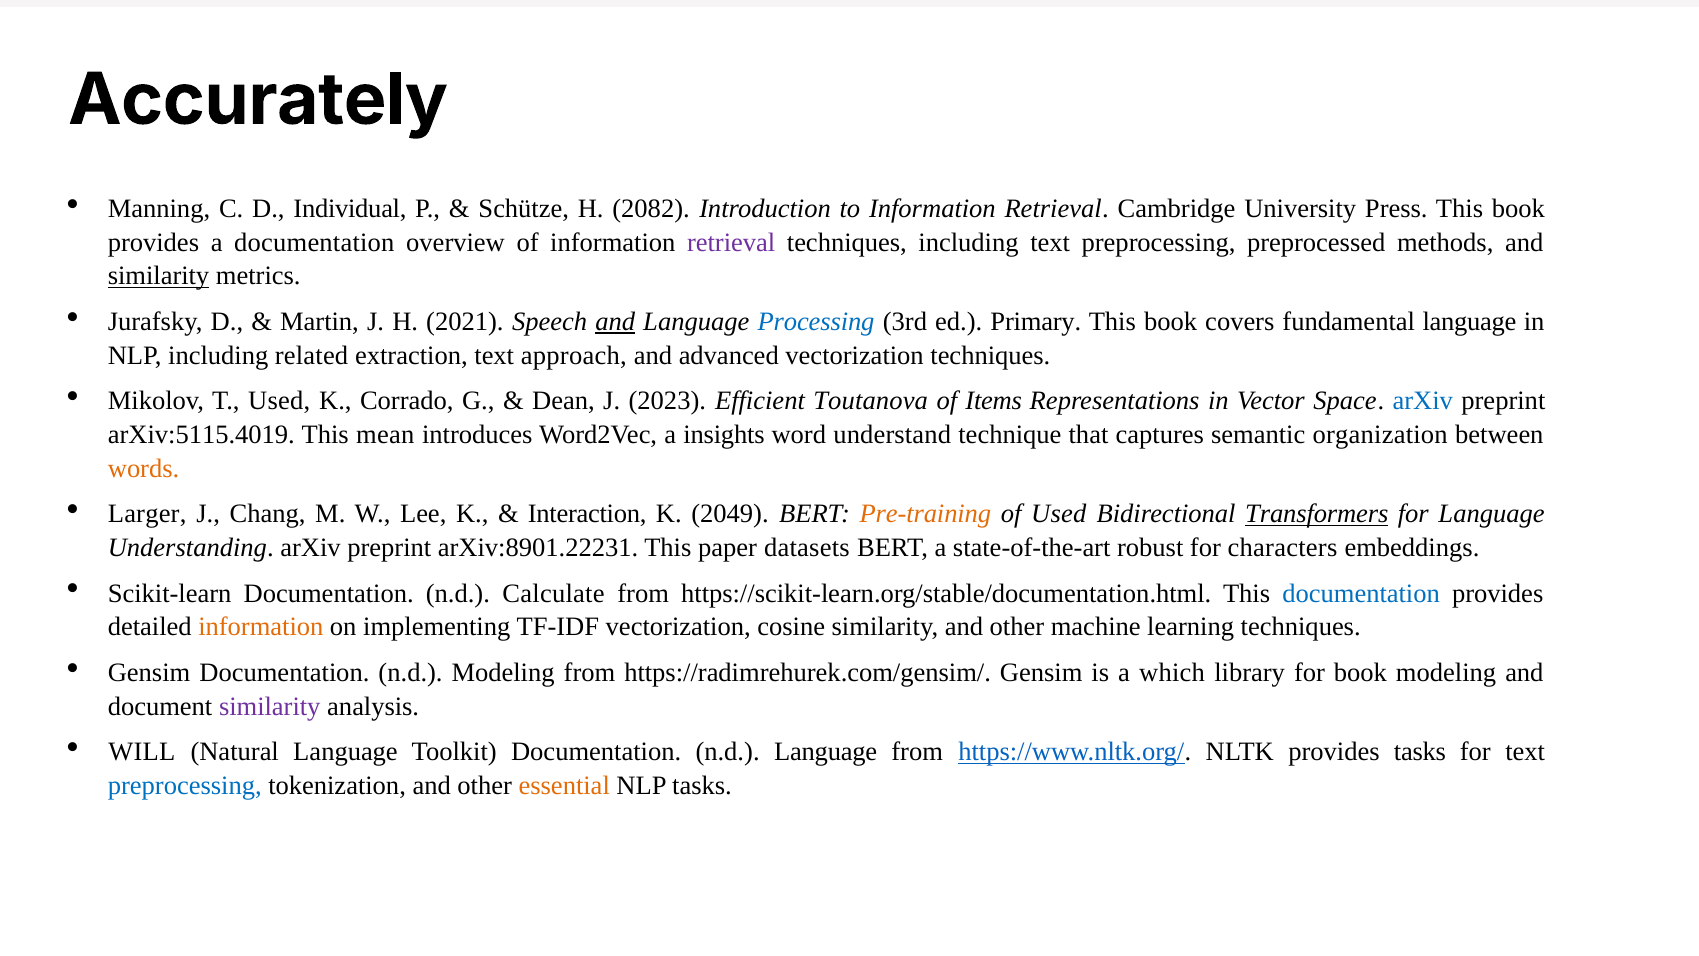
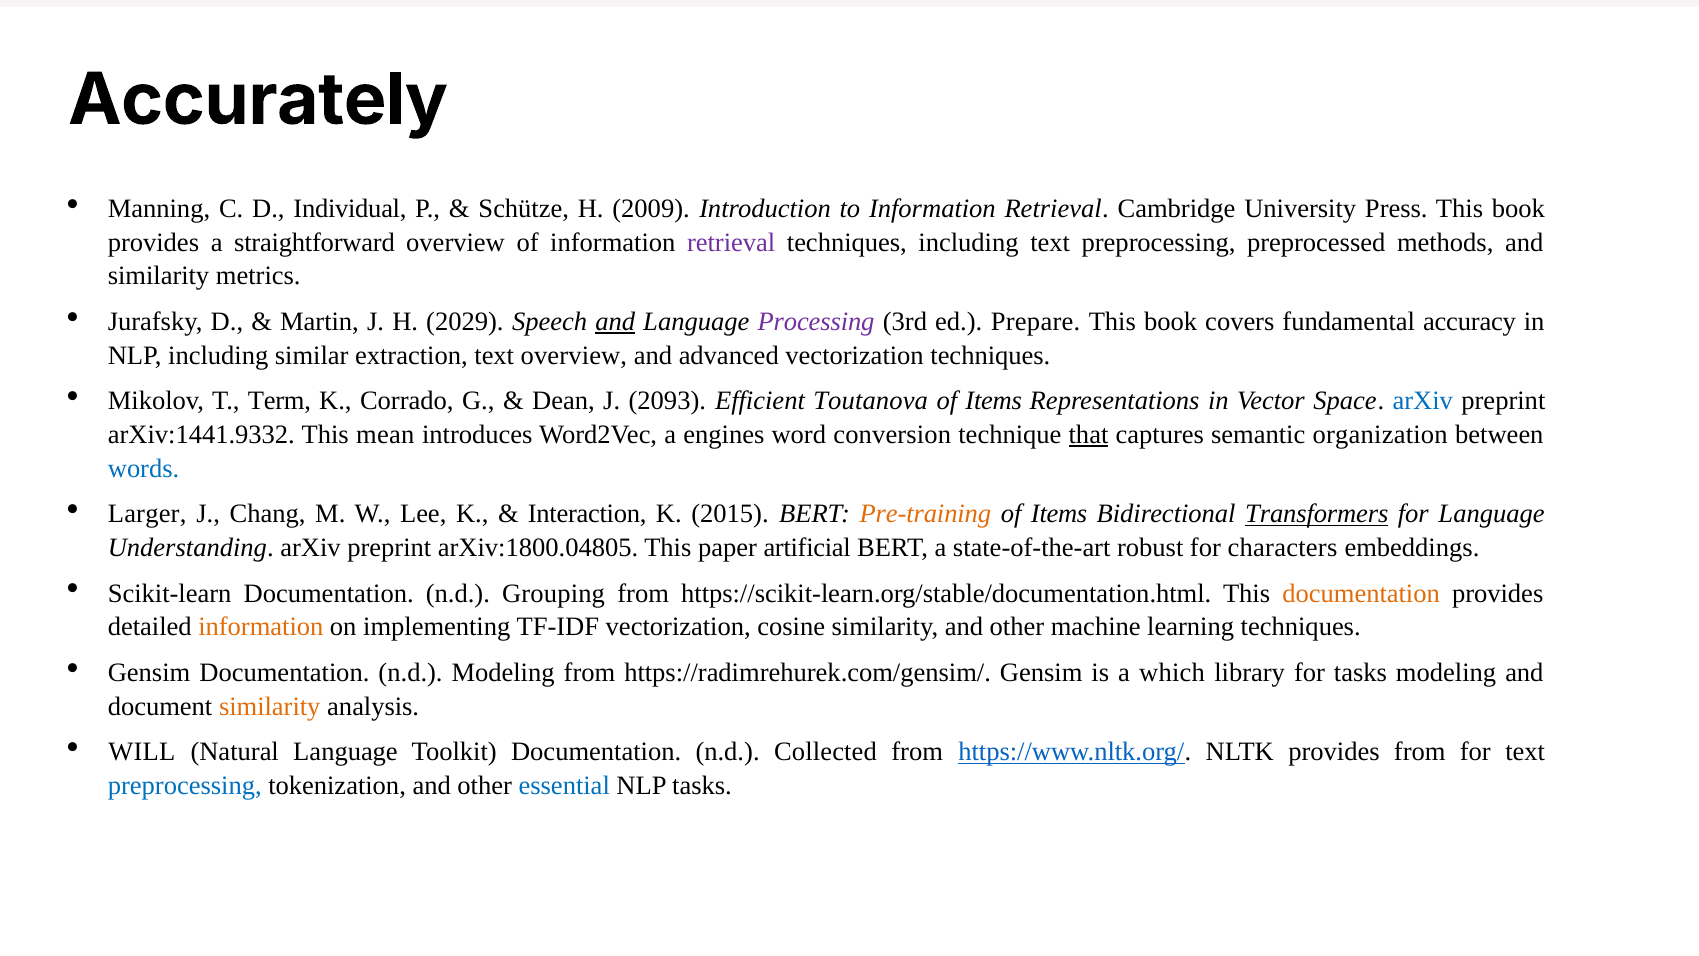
2082: 2082 -> 2009
a documentation: documentation -> straightforward
similarity at (159, 276) underline: present -> none
2021: 2021 -> 2029
Processing colour: blue -> purple
Primary: Primary -> Prepare
fundamental language: language -> accuracy
related: related -> similar
text approach: approach -> overview
T Used: Used -> Term
2023: 2023 -> 2093
arXiv:5115.4019: arXiv:5115.4019 -> arXiv:1441.9332
insights: insights -> engines
understand: understand -> conversion
that underline: none -> present
words colour: orange -> blue
2049: 2049 -> 2015
Used at (1059, 514): Used -> Items
arXiv:8901.22231: arXiv:8901.22231 -> arXiv:1800.04805
datasets: datasets -> artificial
Calculate: Calculate -> Grouping
documentation at (1361, 593) colour: blue -> orange
for book: book -> tasks
similarity at (270, 706) colour: purple -> orange
n.d Language: Language -> Collected
provides tasks: tasks -> from
essential colour: orange -> blue
